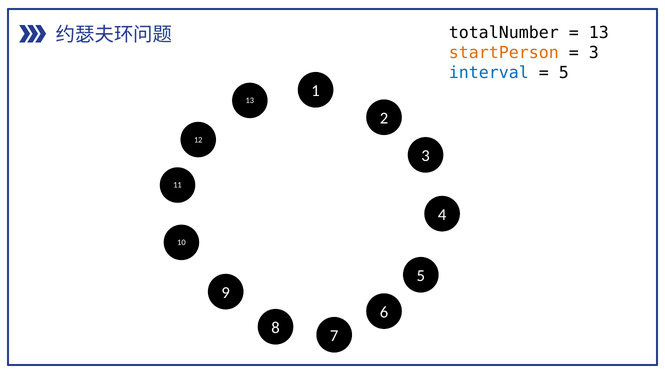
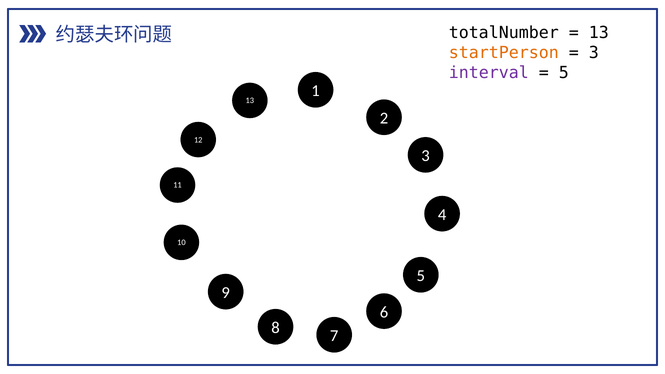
interval colour: blue -> purple
